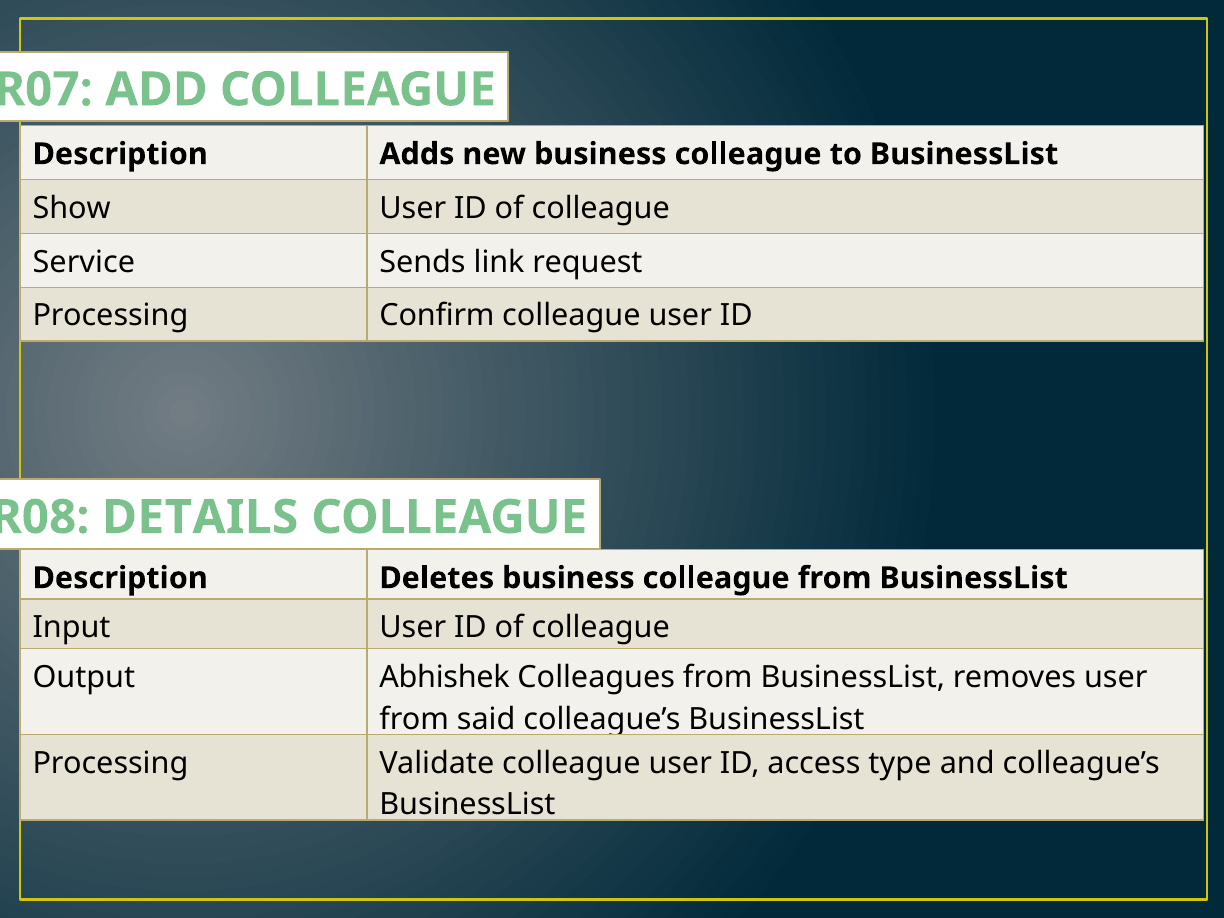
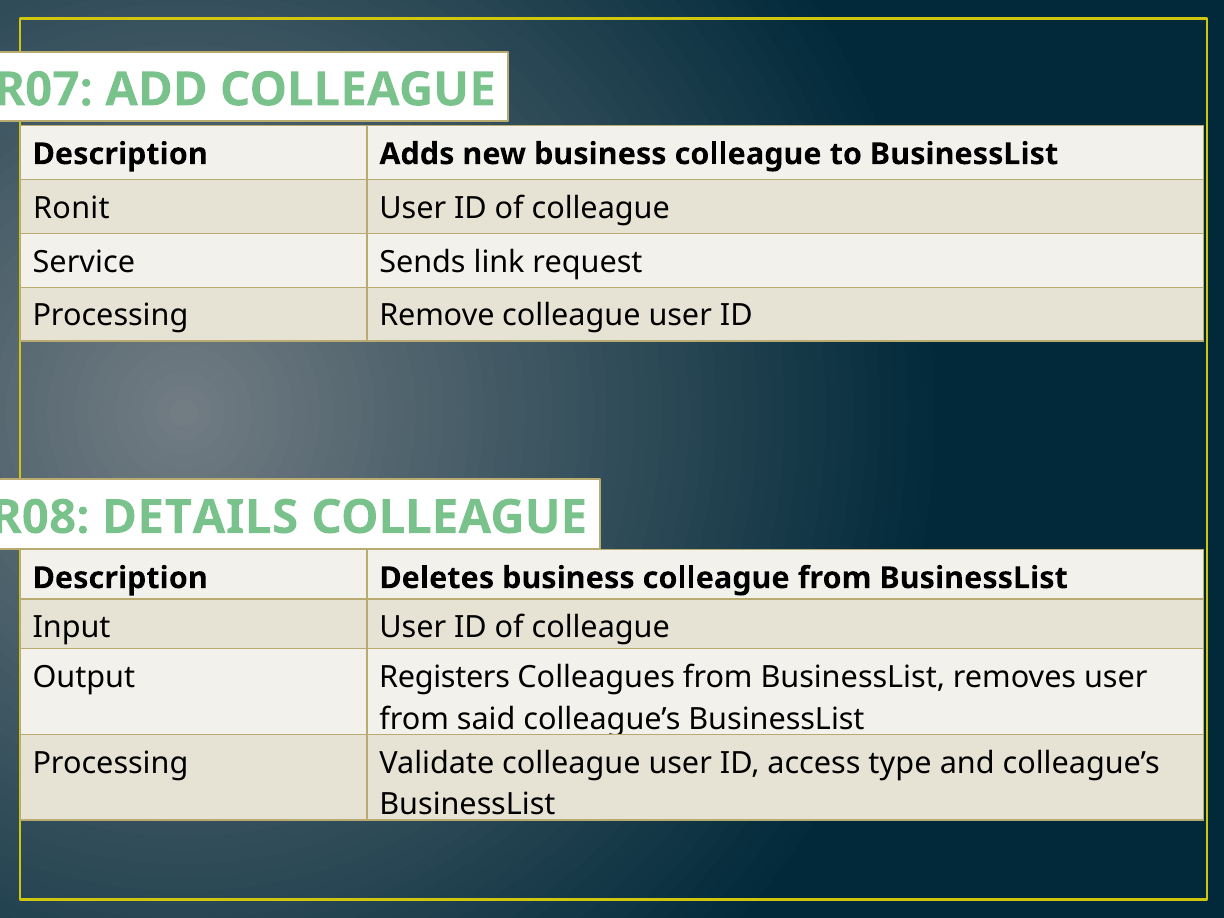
Show: Show -> Ronit
Confirm: Confirm -> Remove
Abhishek: Abhishek -> Registers
